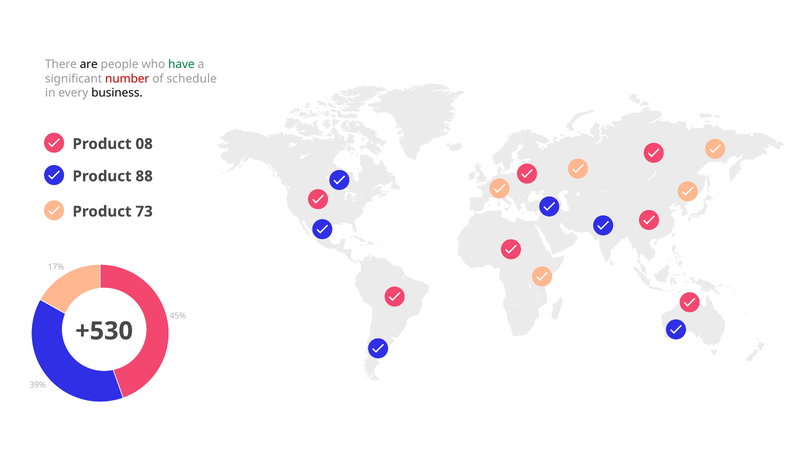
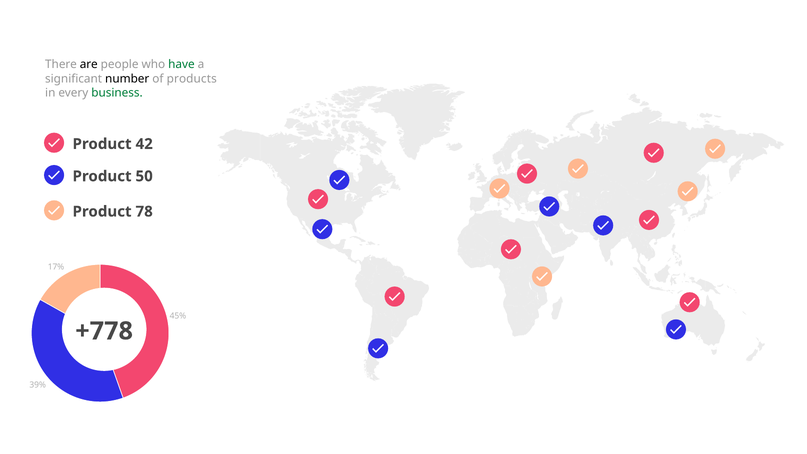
number colour: red -> black
schedule: schedule -> products
business colour: black -> green
08: 08 -> 42
88: 88 -> 50
73: 73 -> 78
+530: +530 -> +778
